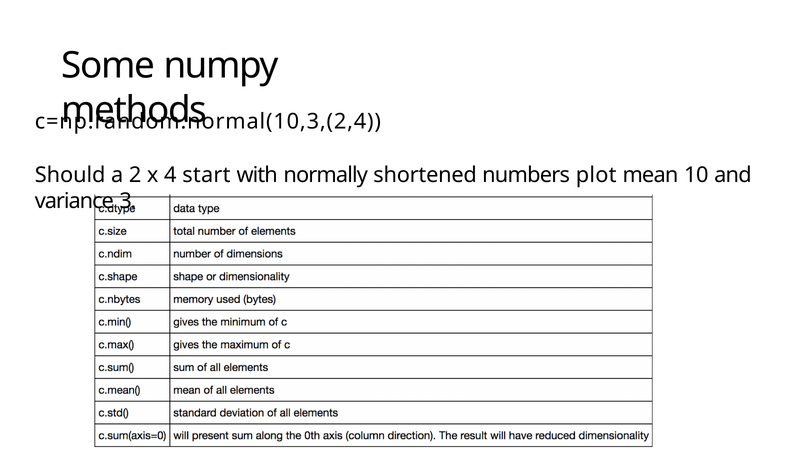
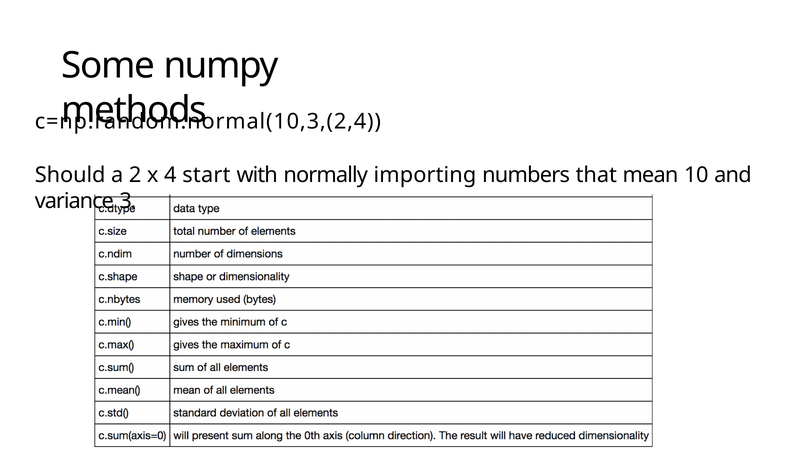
shortened: shortened -> importing
plot: plot -> that
